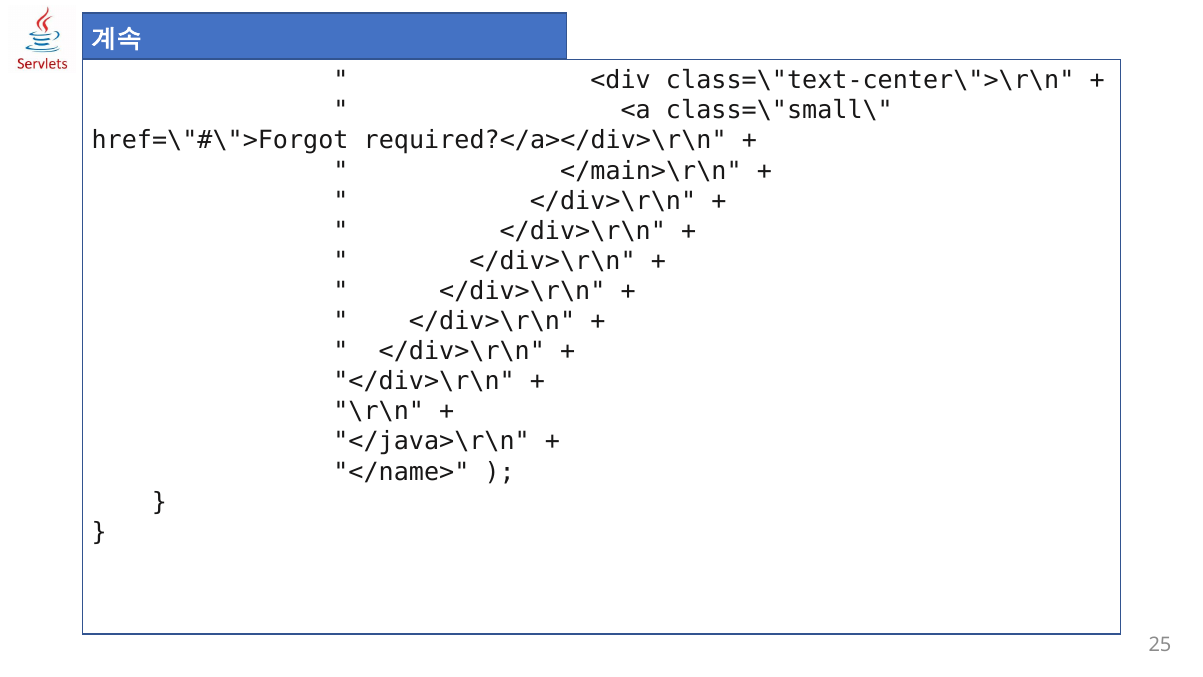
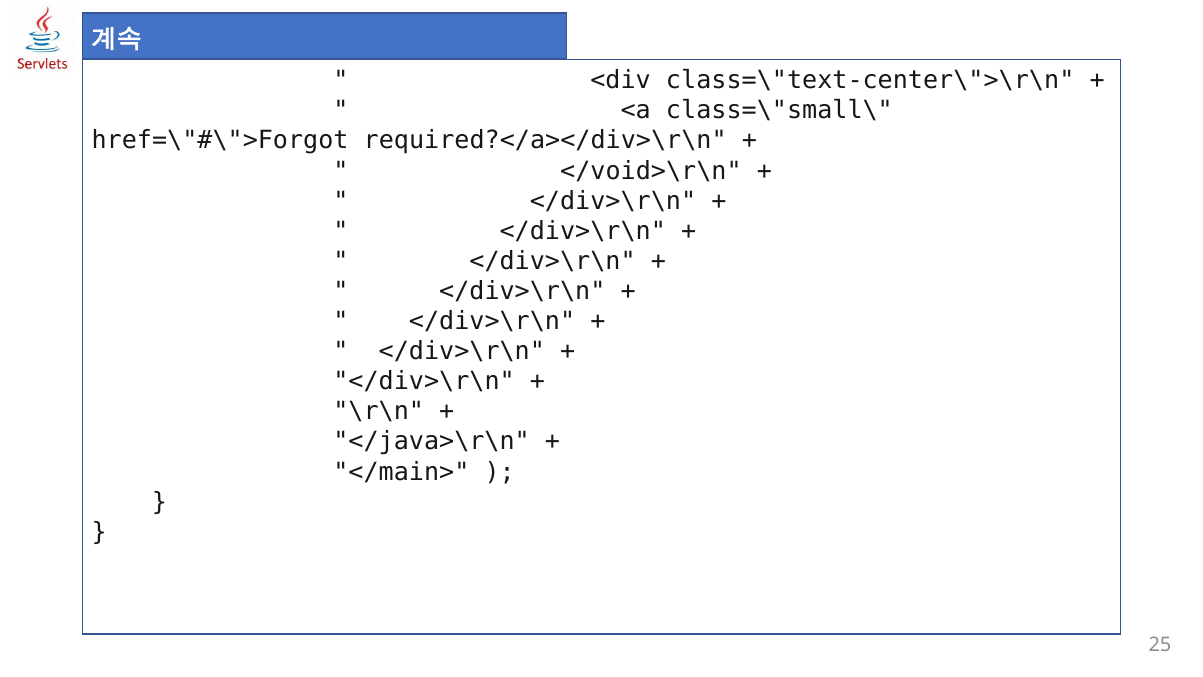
</main>\r\n: </main>\r\n -> </void>\r\n
</name>: </name> -> </main>
